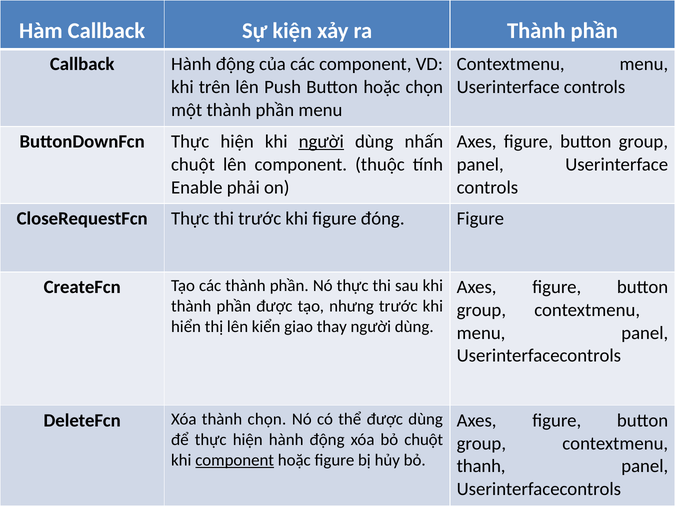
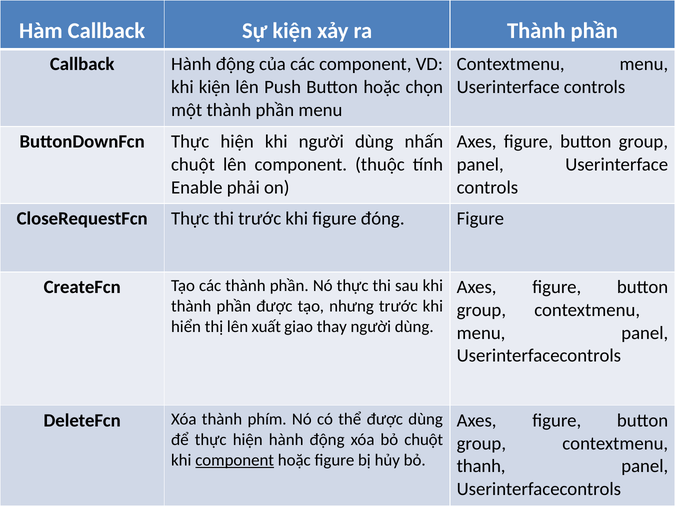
khi trên: trên -> kiện
người at (321, 142) underline: present -> none
kiển: kiển -> xuất
thành chọn: chọn -> phím
